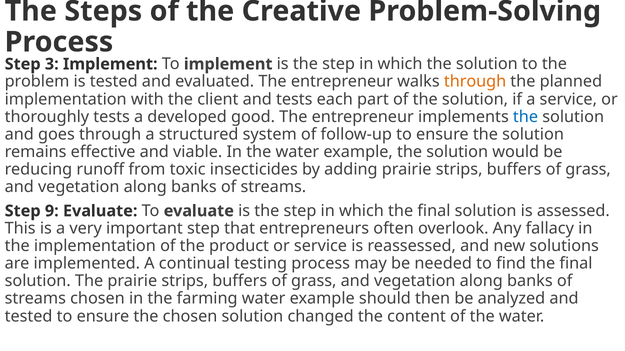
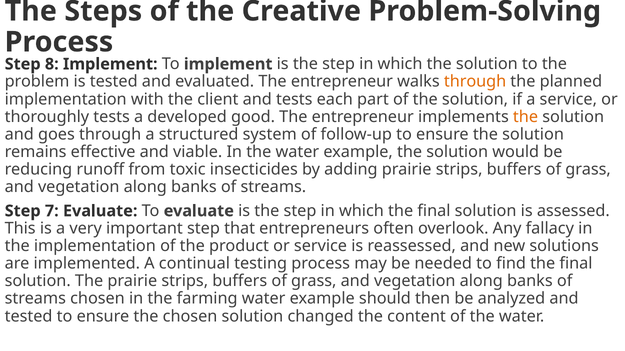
3: 3 -> 8
the at (526, 117) colour: blue -> orange
9: 9 -> 7
